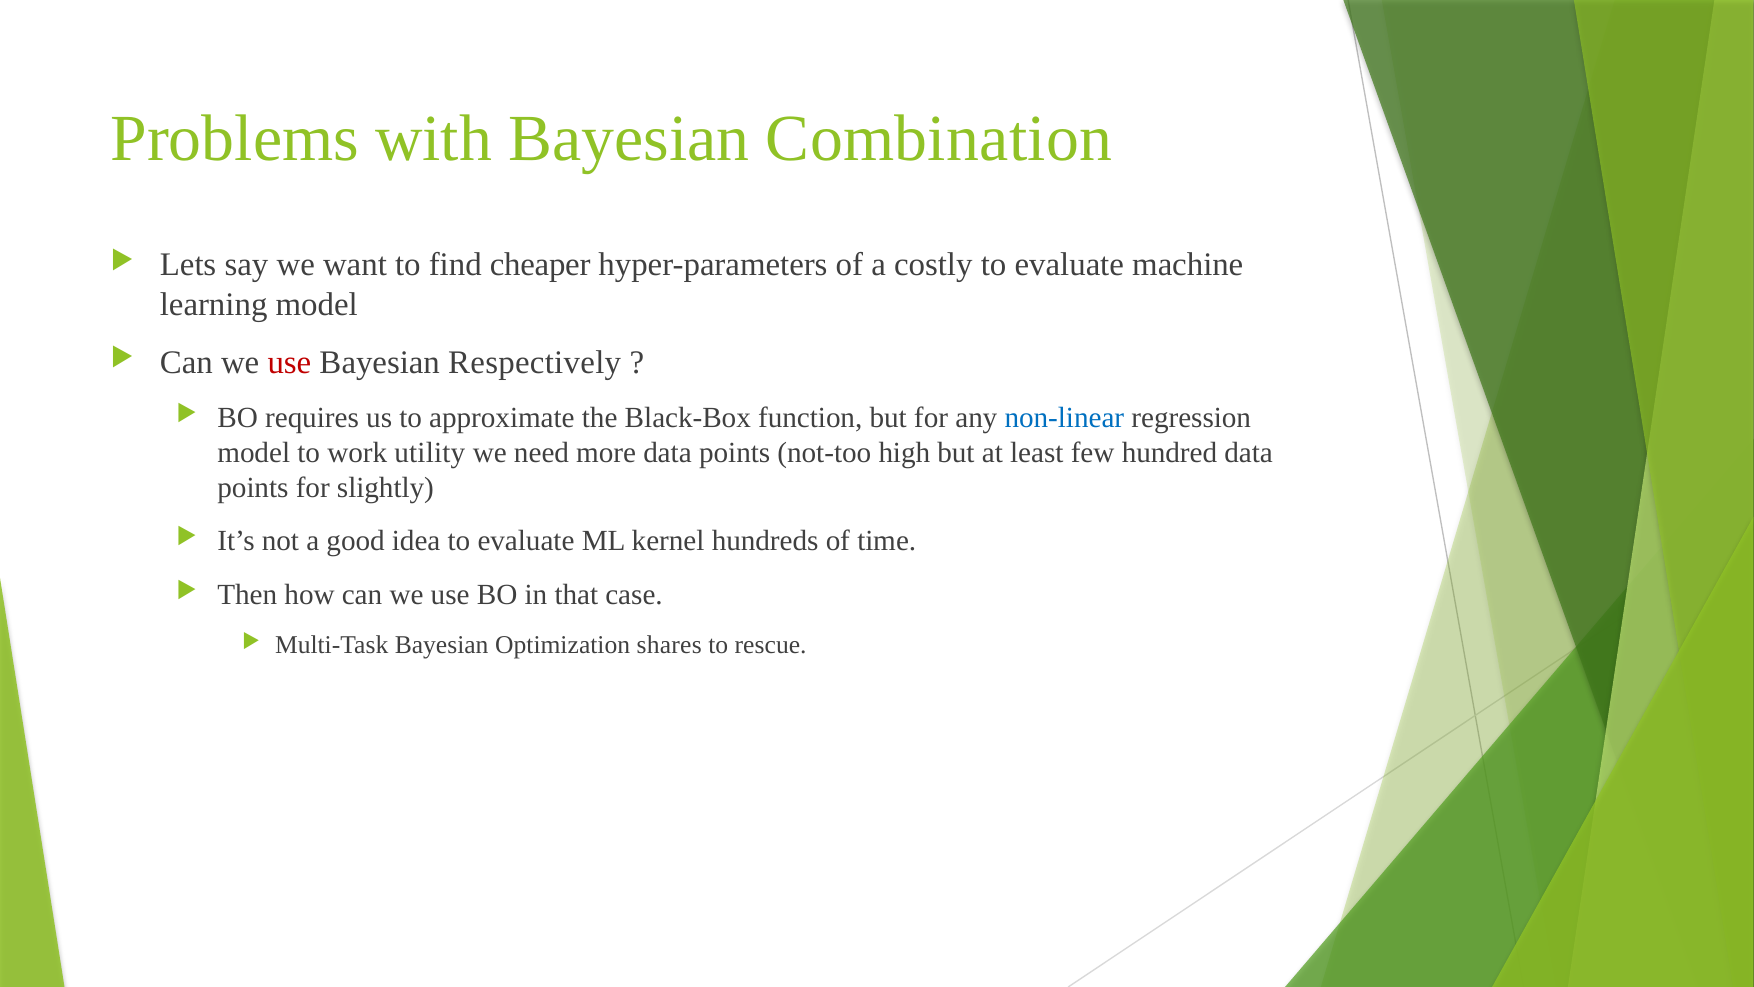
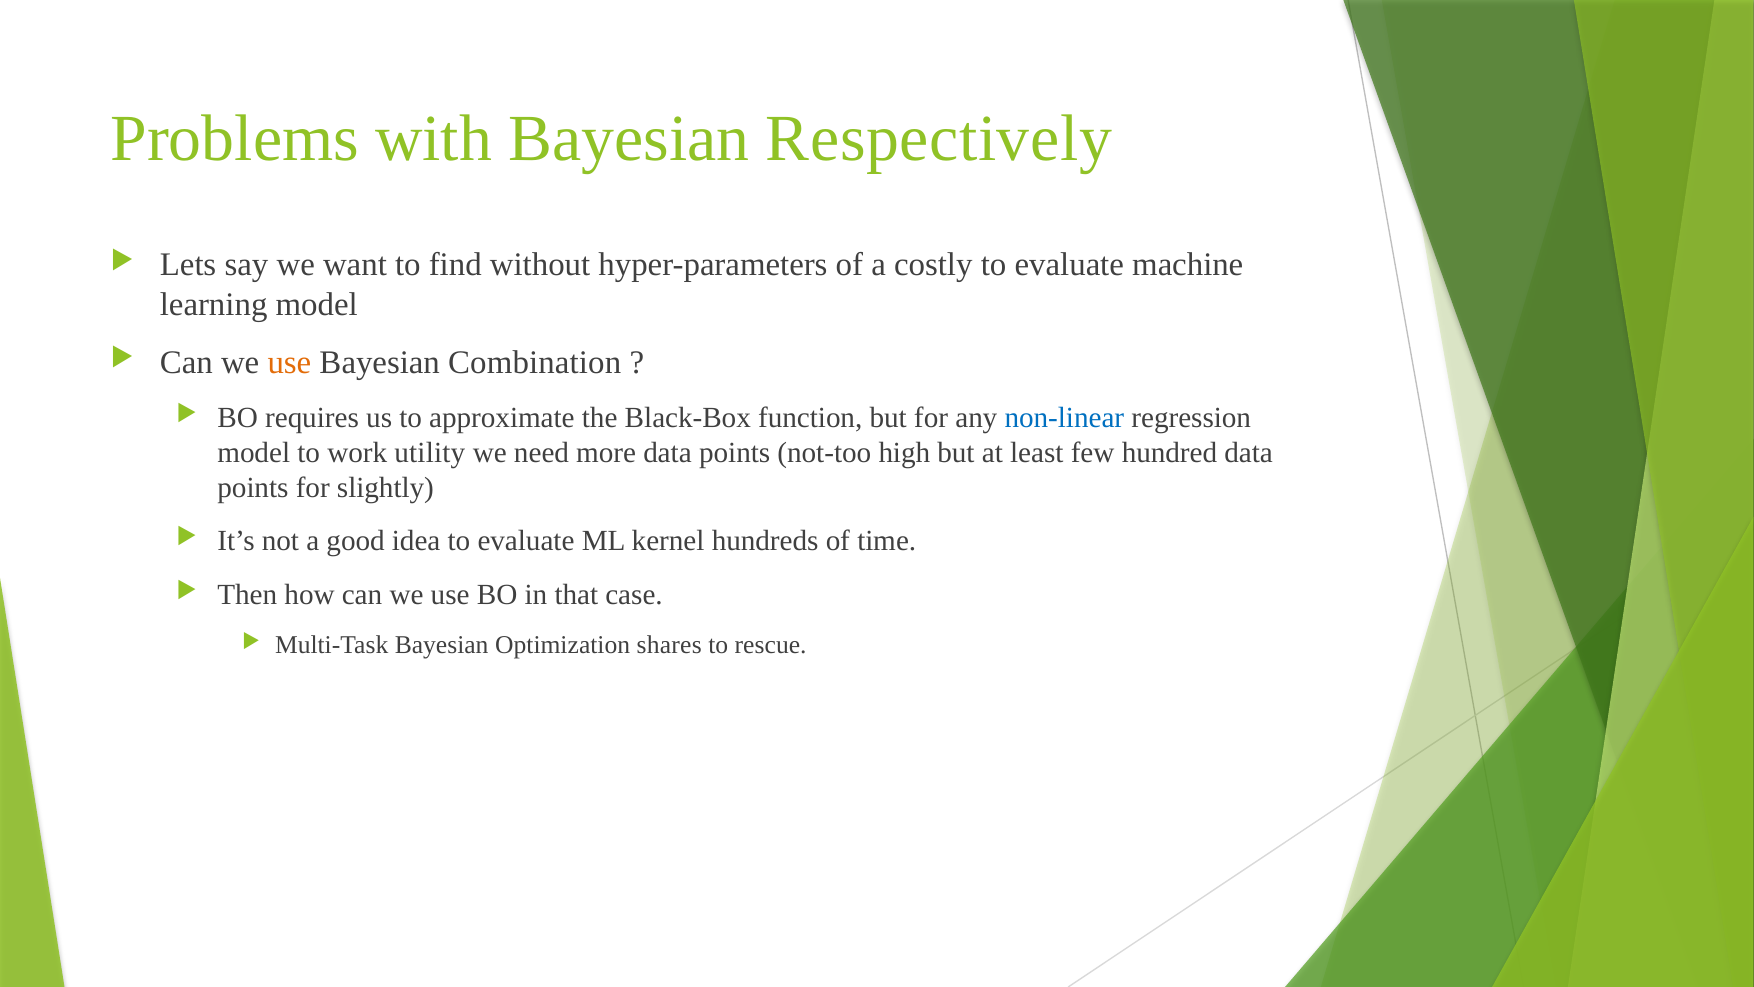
Combination: Combination -> Respectively
cheaper: cheaper -> without
use at (289, 362) colour: red -> orange
Respectively: Respectively -> Combination
